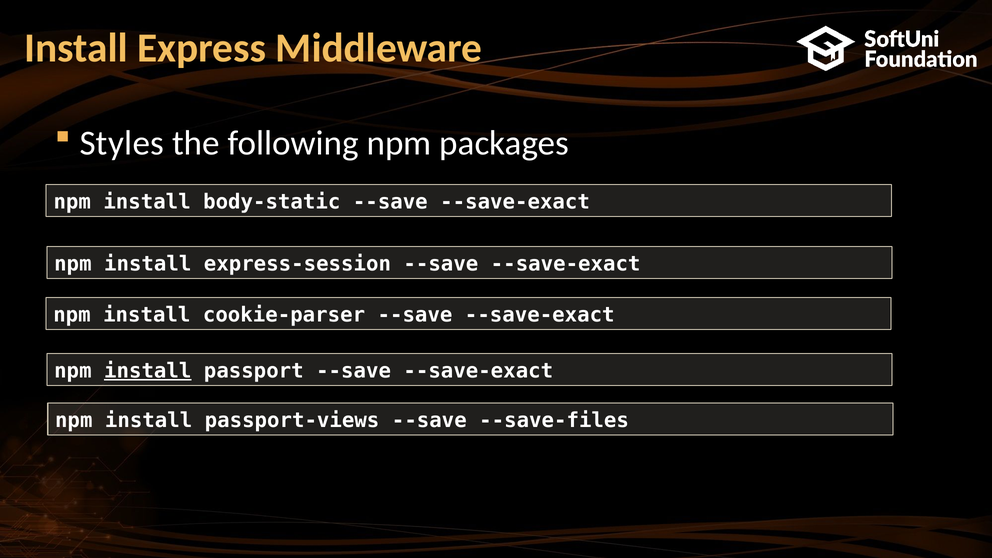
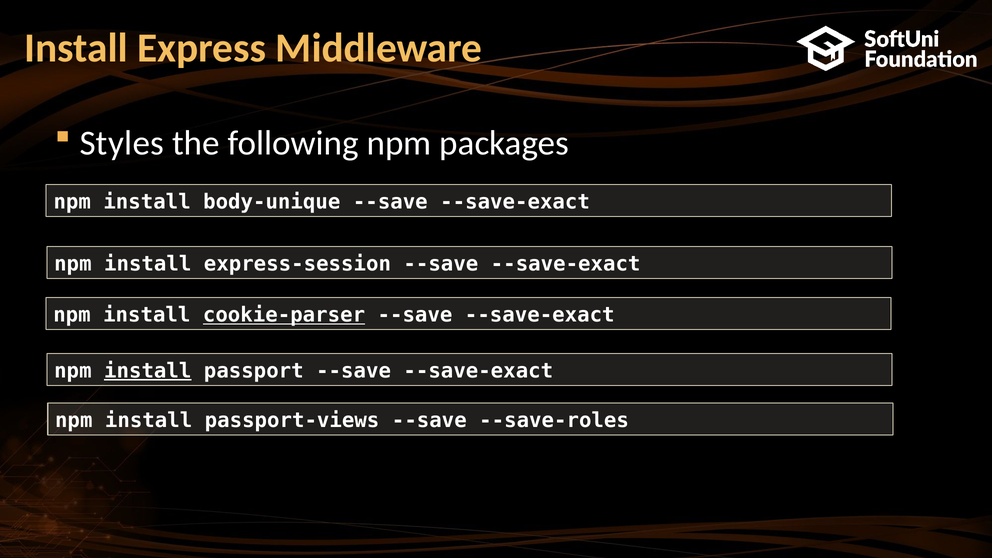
body-static: body-static -> body-unique
cookie-parser underline: none -> present
--save-files: --save-files -> --save-roles
